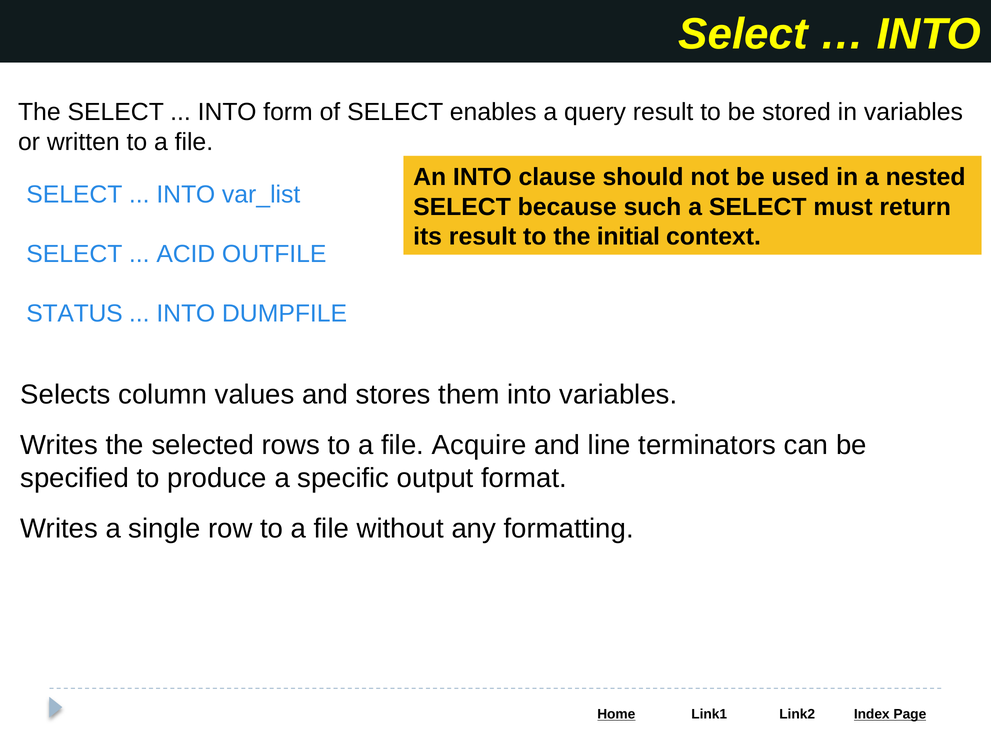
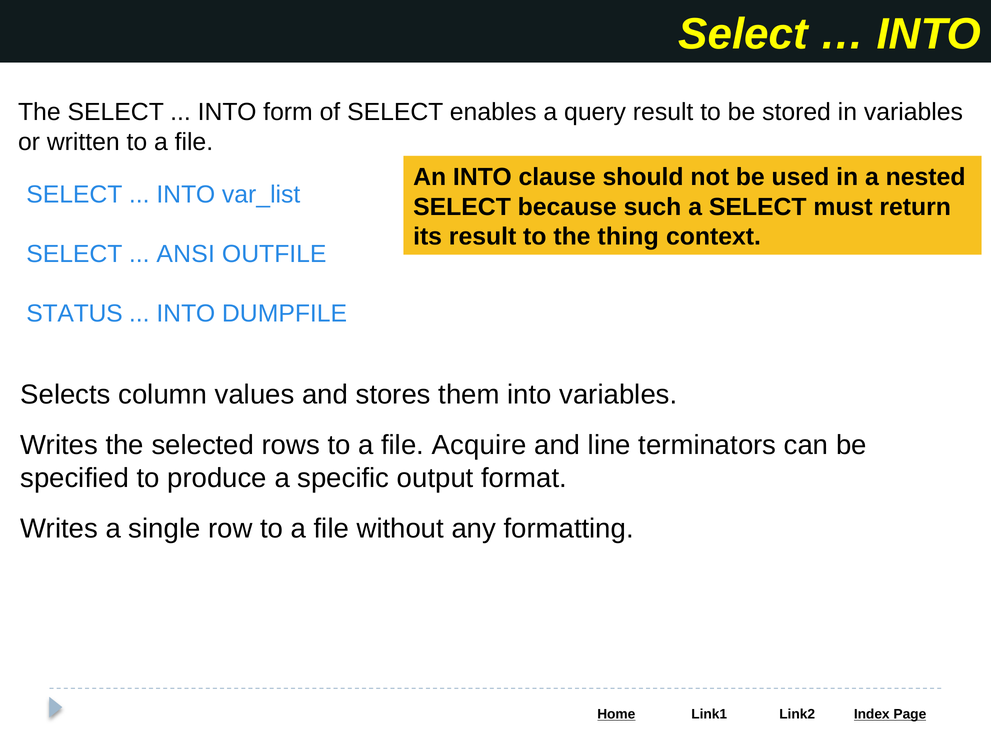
initial: initial -> thing
ACID: ACID -> ANSI
